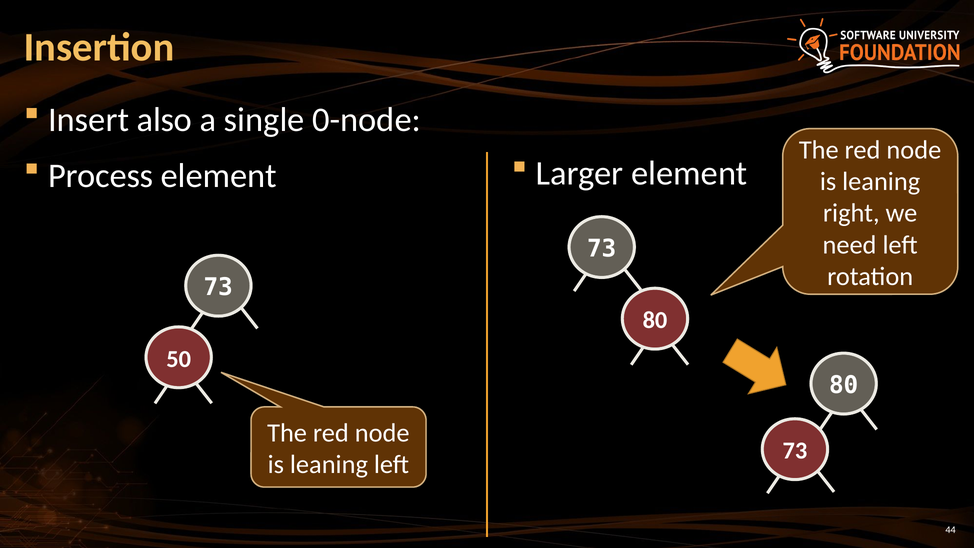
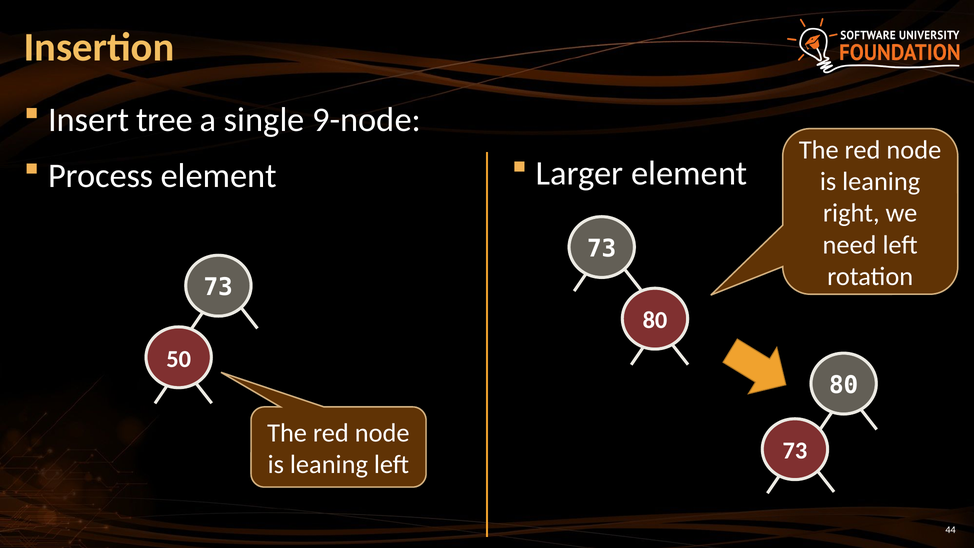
also: also -> tree
0-node: 0-node -> 9-node
